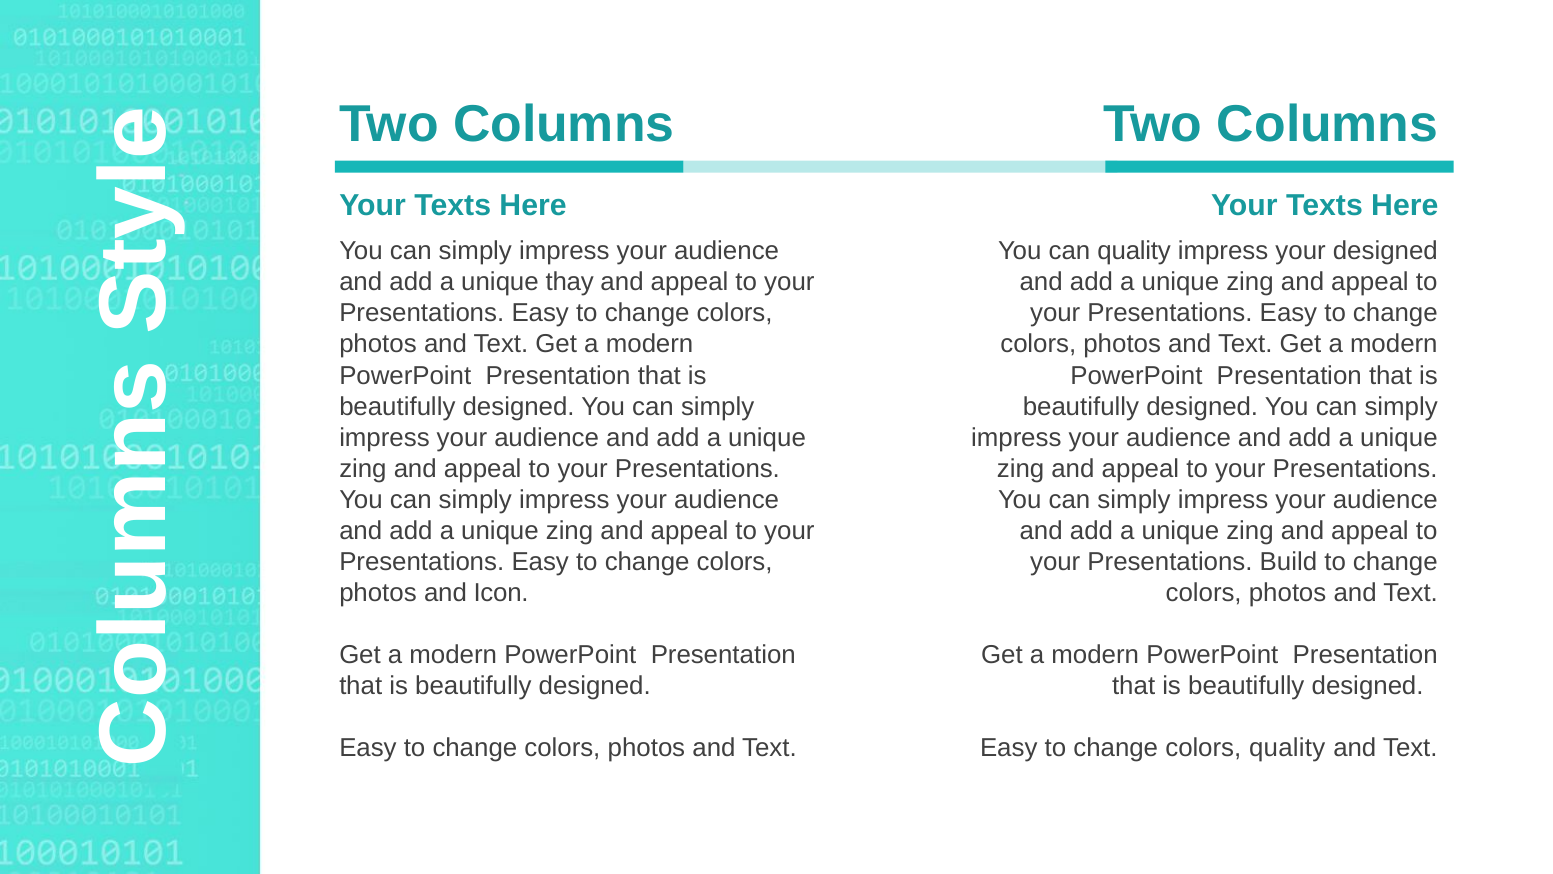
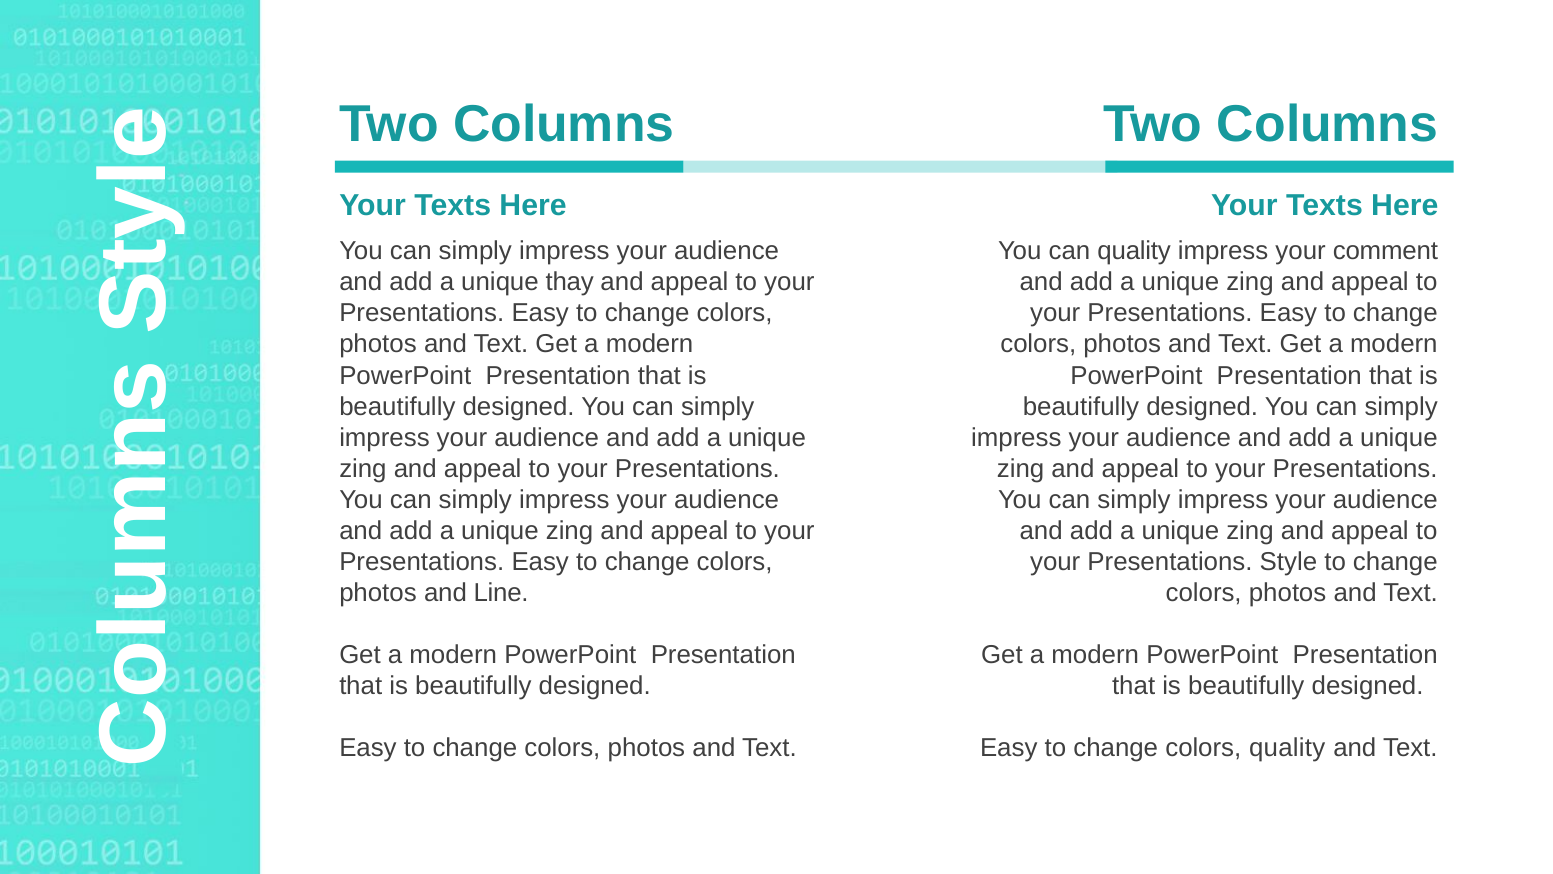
your designed: designed -> comment
Presentations Build: Build -> Style
Icon: Icon -> Line
